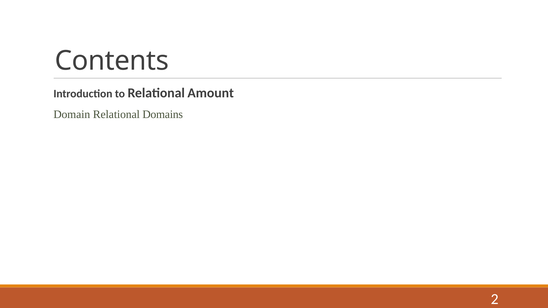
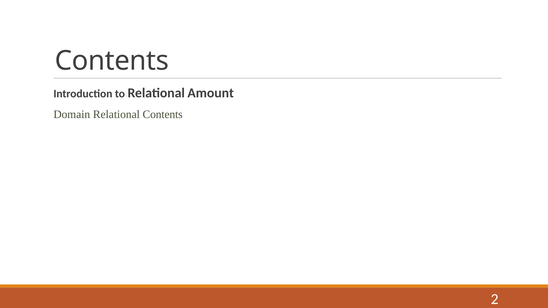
Relational Domains: Domains -> Contents
